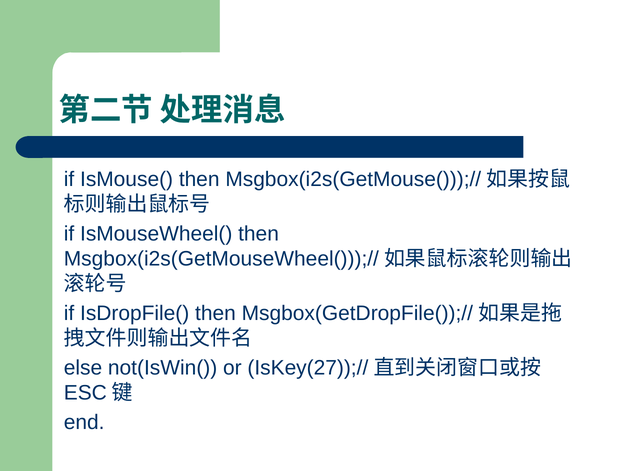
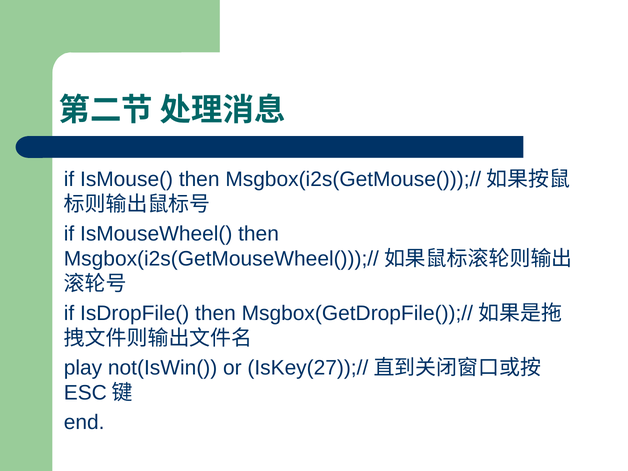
else: else -> play
